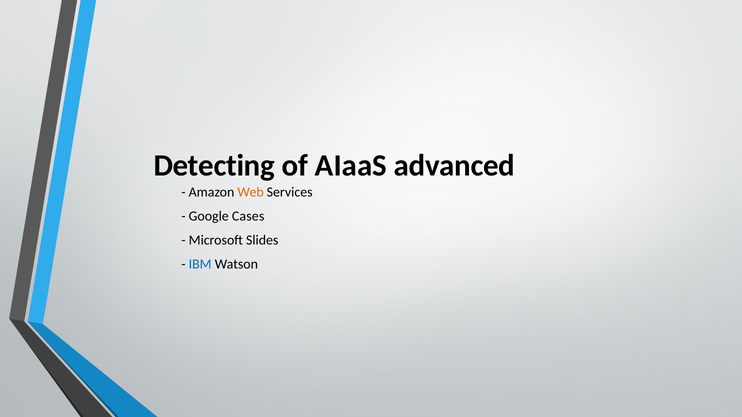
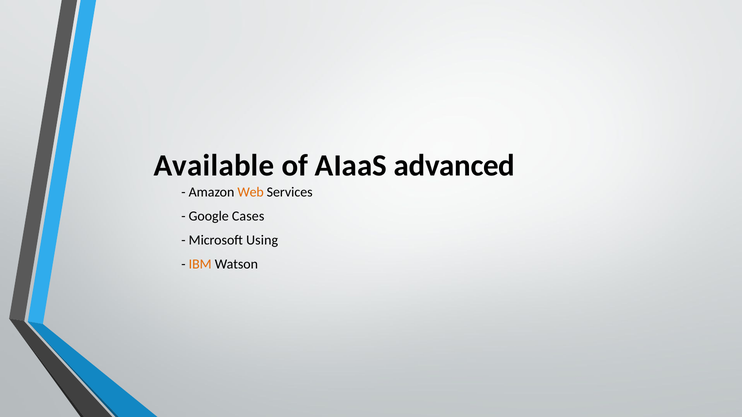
Detecting: Detecting -> Available
Slides: Slides -> Using
IBM colour: blue -> orange
